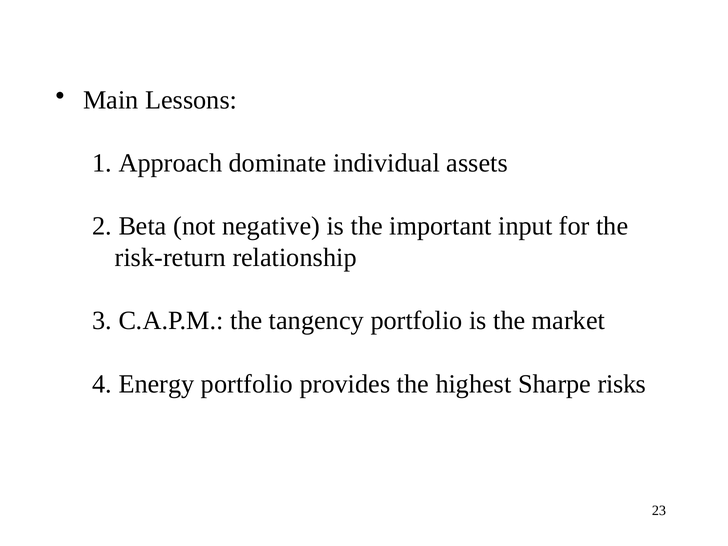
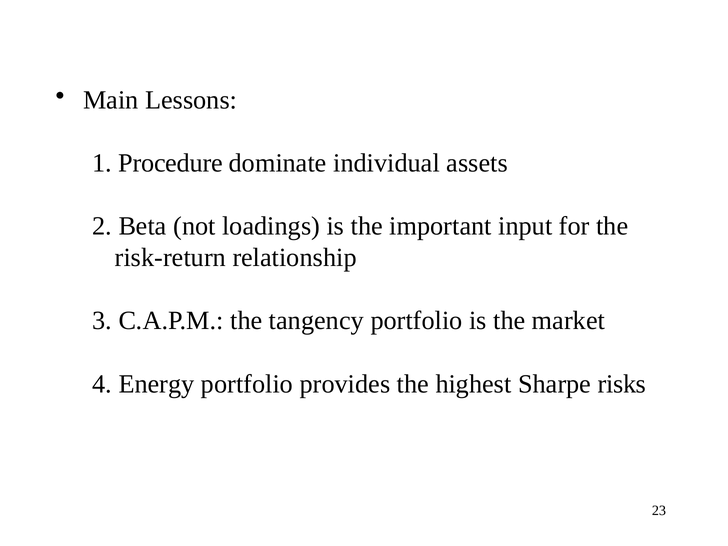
Approach: Approach -> Procedure
negative: negative -> loadings
